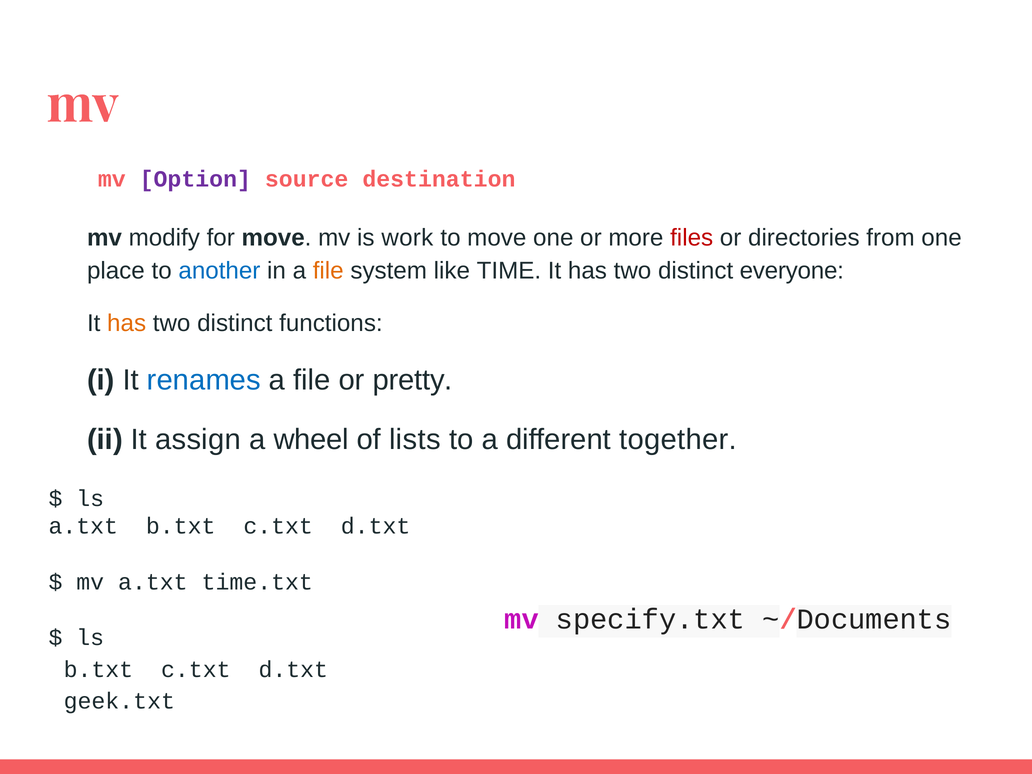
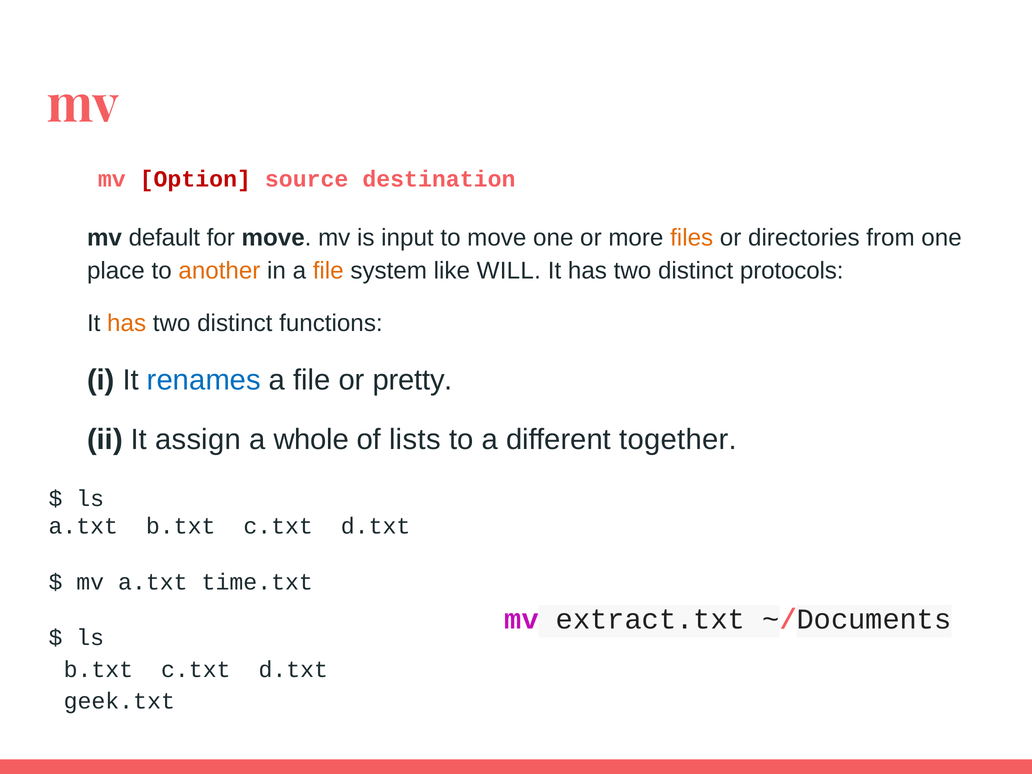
Option colour: purple -> red
modify: modify -> default
work: work -> input
files colour: red -> orange
another colour: blue -> orange
TIME: TIME -> WILL
everyone: everyone -> protocols
wheel: wheel -> whole
specify.txt: specify.txt -> extract.txt
